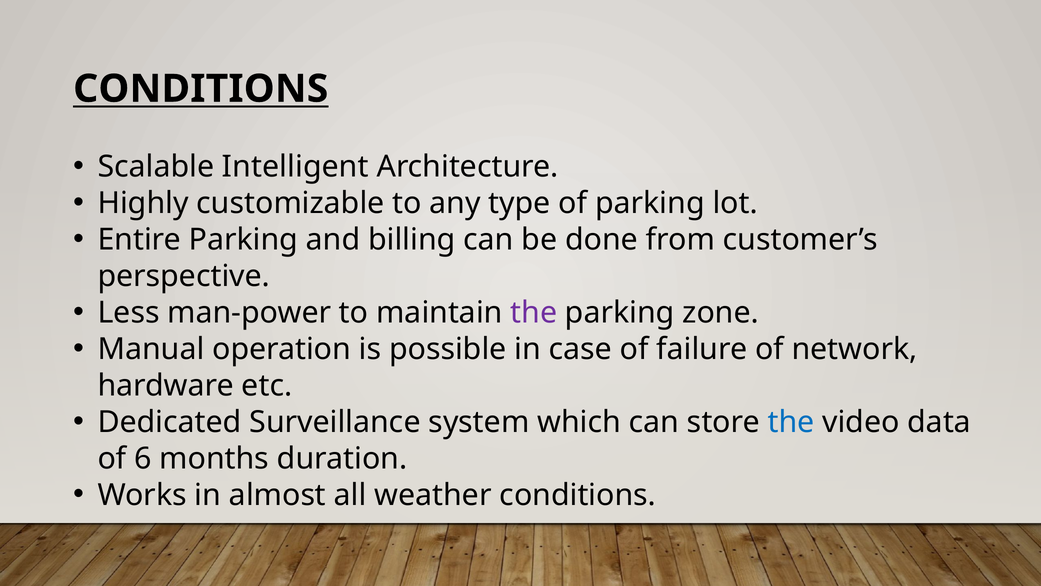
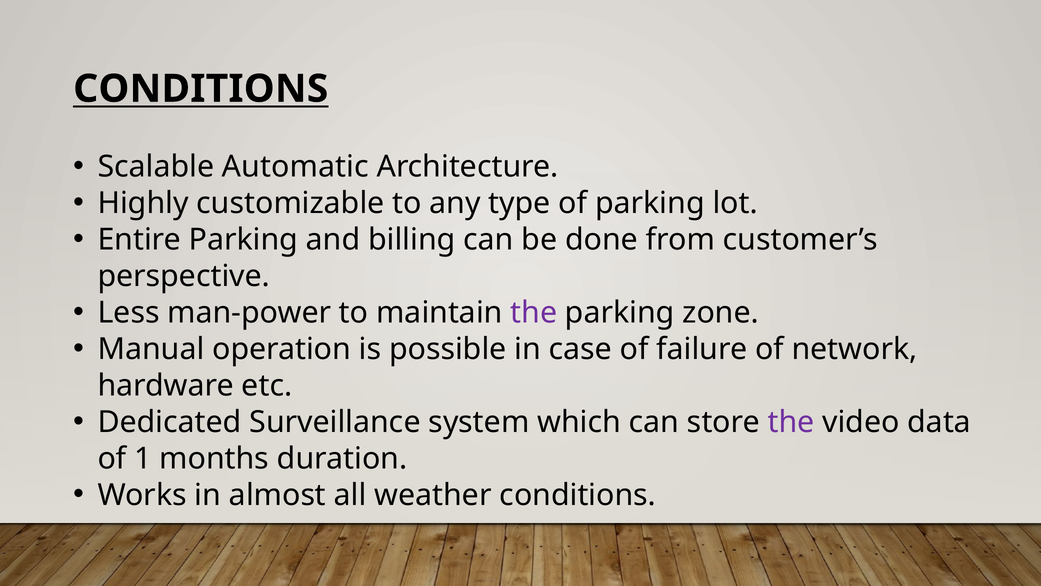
Intelligent: Intelligent -> Automatic
the at (791, 422) colour: blue -> purple
6: 6 -> 1
